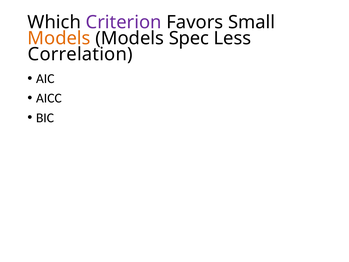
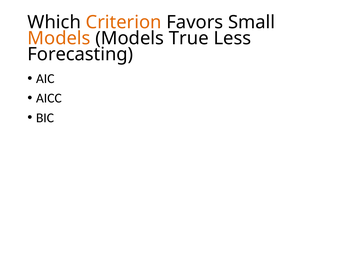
Criterion colour: purple -> orange
Spec: Spec -> True
Correlation: Correlation -> Forecasting
